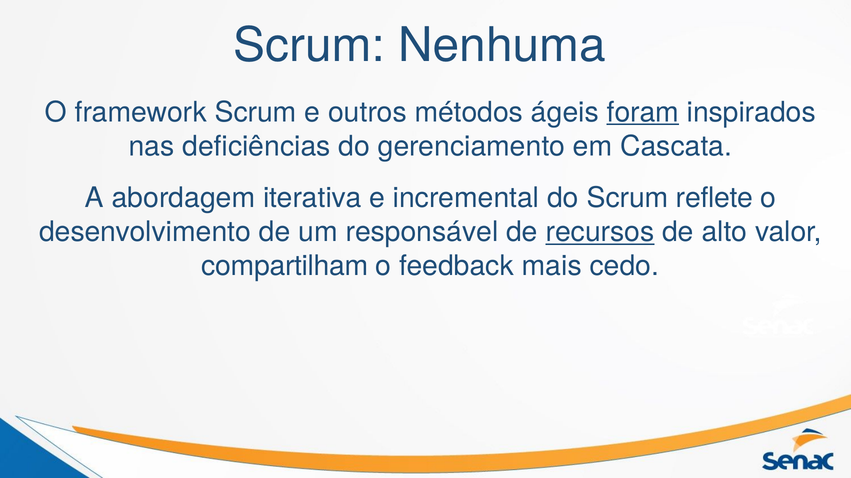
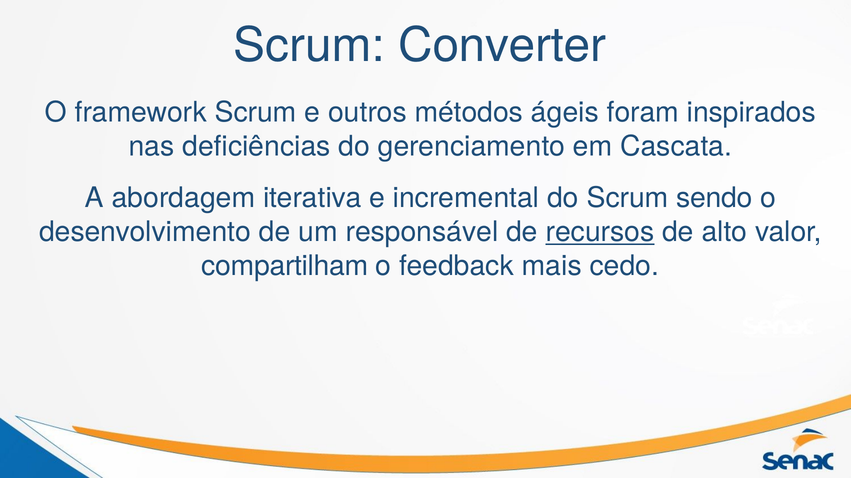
Nenhuma: Nenhuma -> Converter
foram underline: present -> none
reflete: reflete -> sendo
